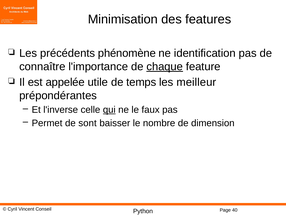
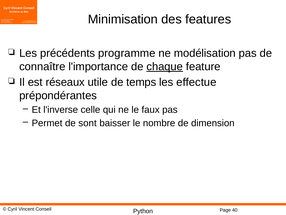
phénomène: phénomène -> programme
identification: identification -> modélisation
appelée: appelée -> réseaux
meilleur: meilleur -> effectue
qui underline: present -> none
